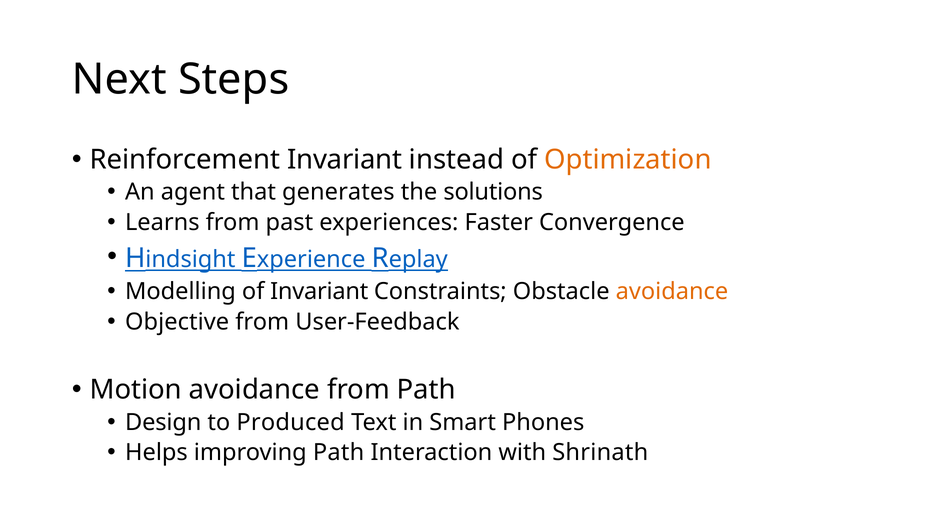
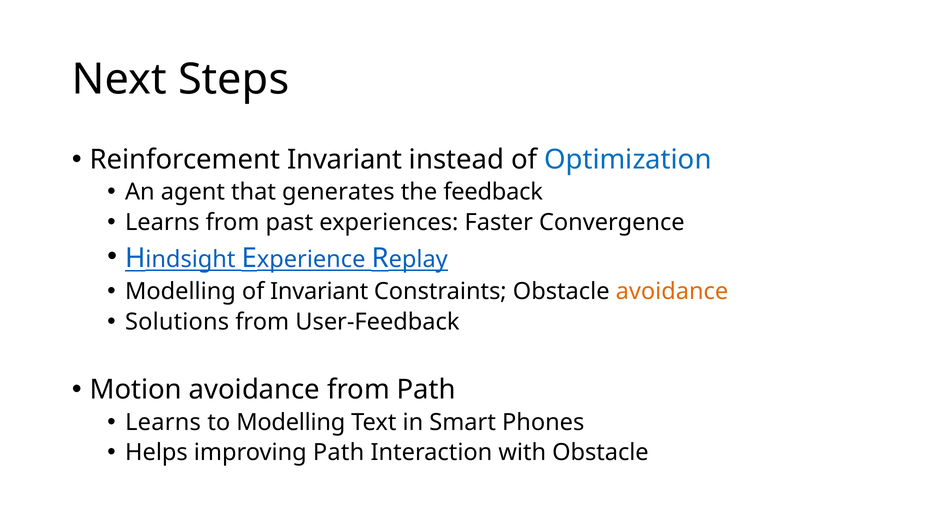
Optimization colour: orange -> blue
solutions: solutions -> feedback
Objective: Objective -> Solutions
Design at (163, 422): Design -> Learns
to Produced: Produced -> Modelling
with Shrinath: Shrinath -> Obstacle
